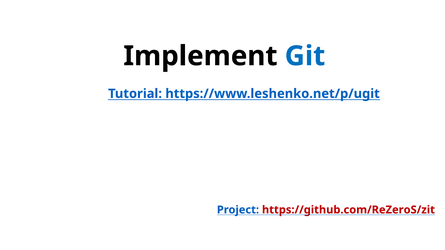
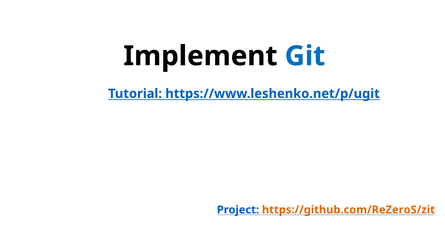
https://github.com/ReZeroS/zit colour: red -> orange
